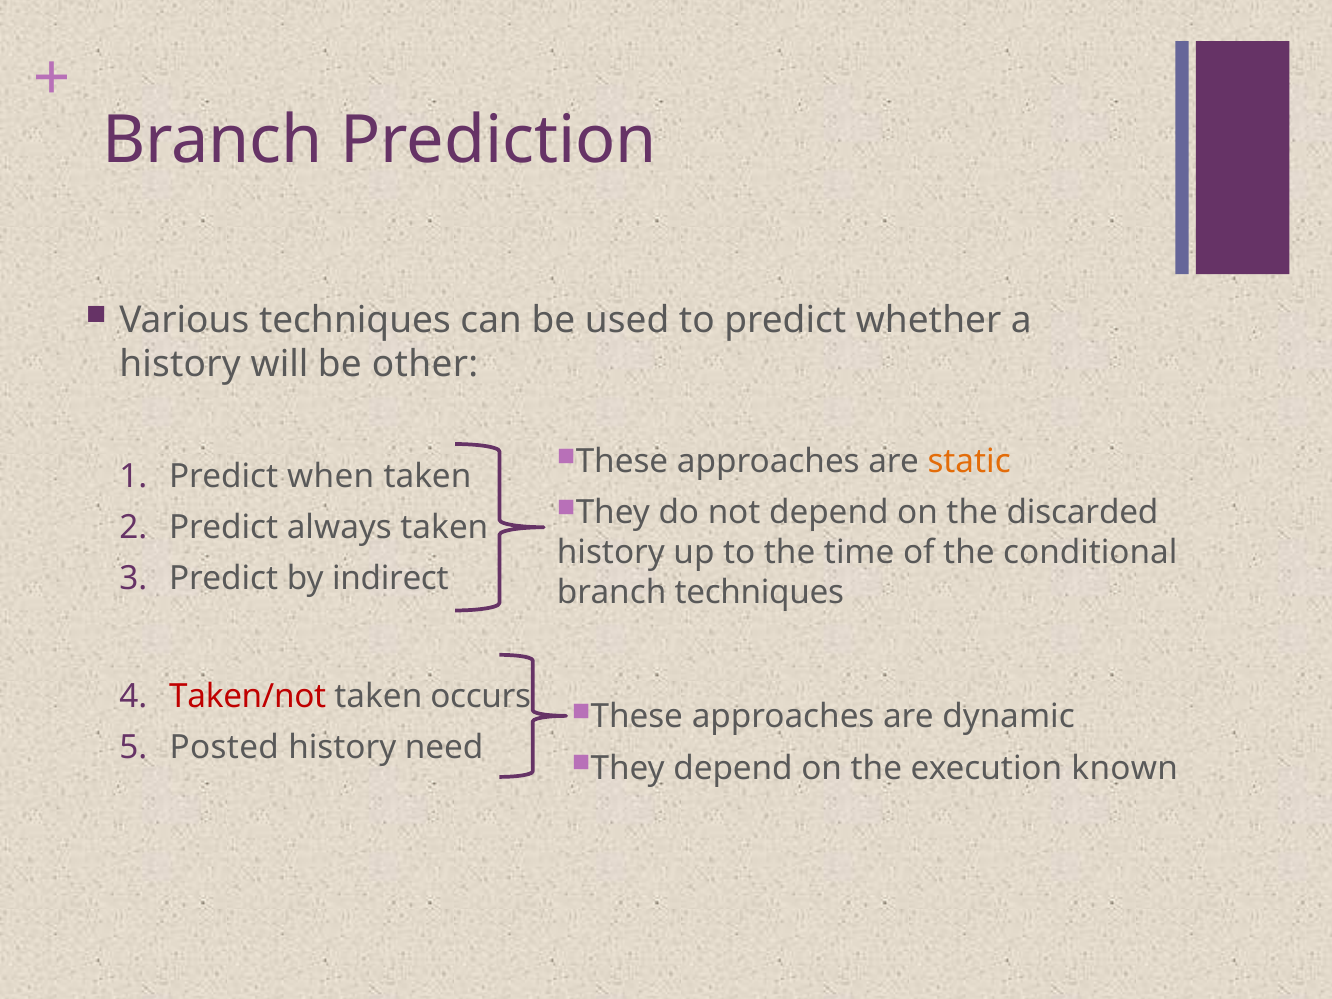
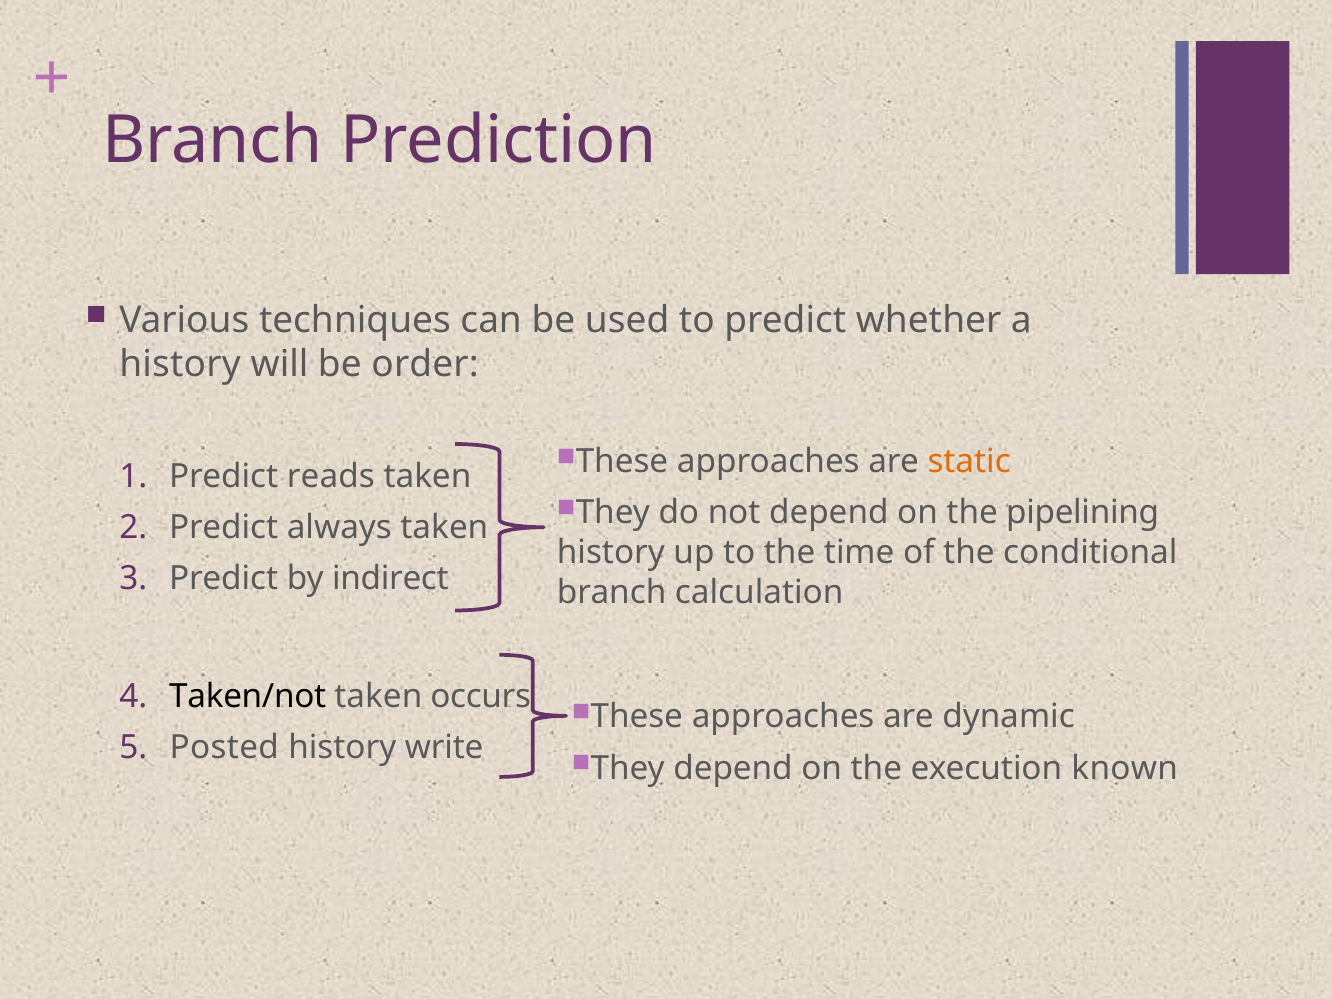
other: other -> order
when: when -> reads
discarded: discarded -> pipelining
branch techniques: techniques -> calculation
Taken/not colour: red -> black
need: need -> write
